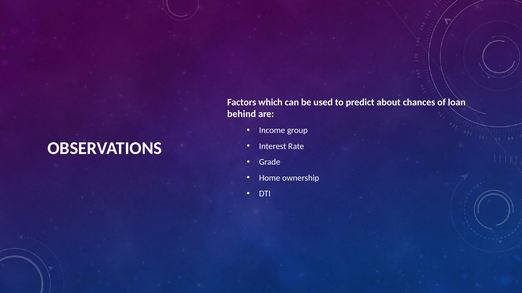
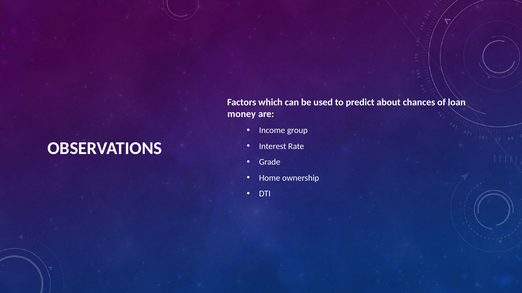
behind: behind -> money
